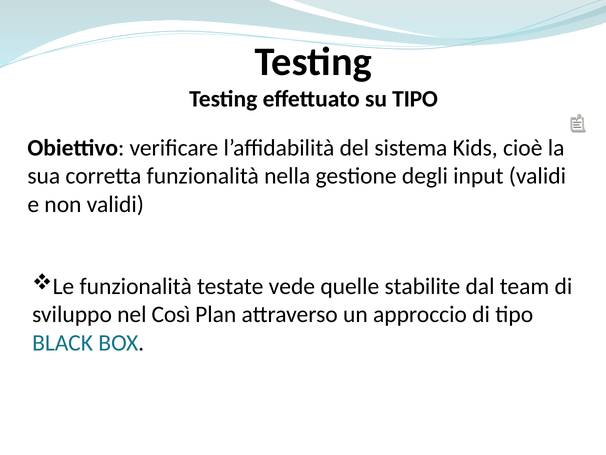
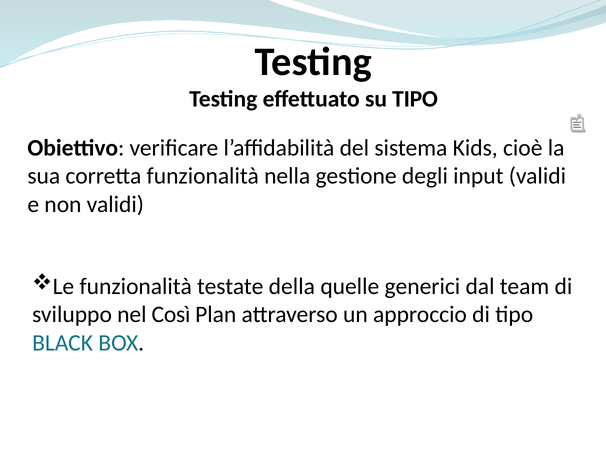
vede: vede -> della
stabilite: stabilite -> generici
